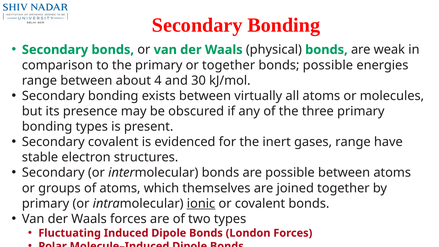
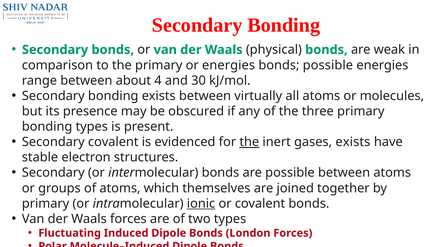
or together: together -> energies
the at (249, 142) underline: none -> present
gases range: range -> exists
